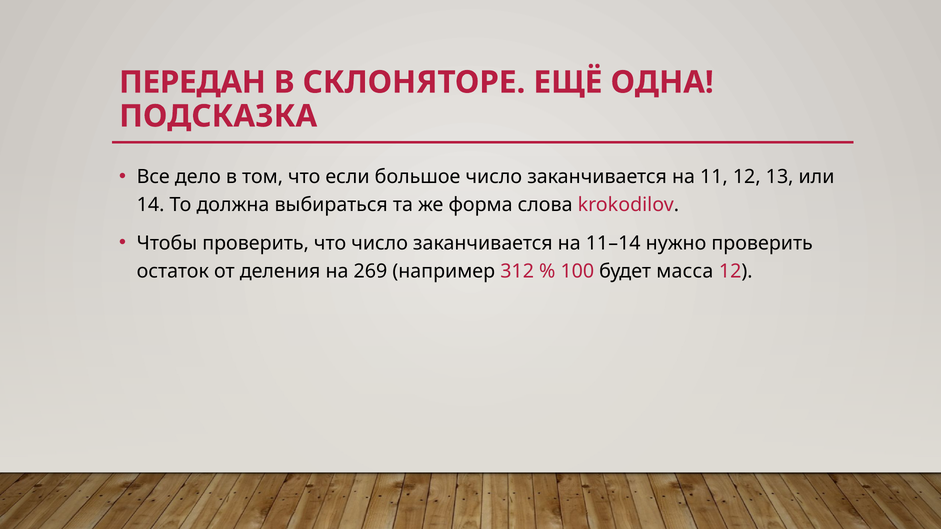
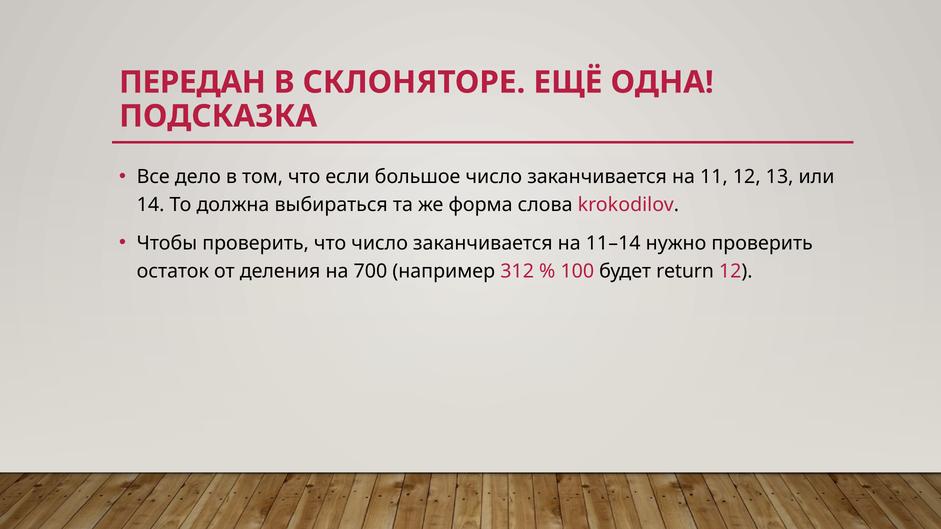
269: 269 -> 700
масса: масса -> return
